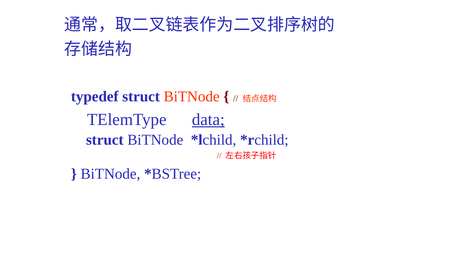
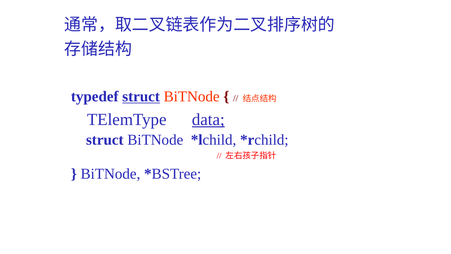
struct at (141, 96) underline: none -> present
